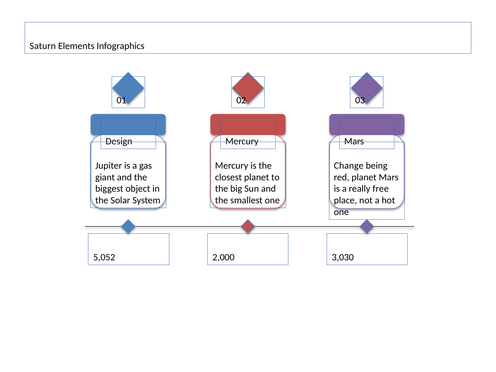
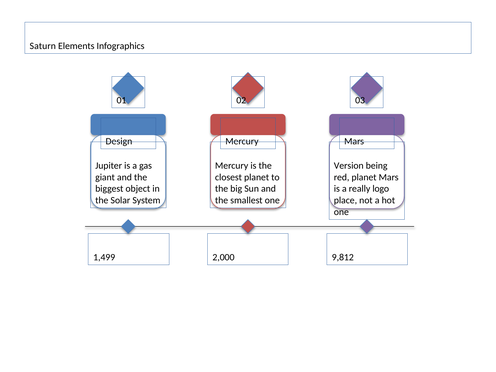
Change: Change -> Version
free: free -> logo
5,052: 5,052 -> 1,499
3,030: 3,030 -> 9,812
